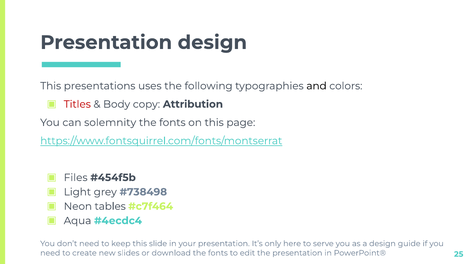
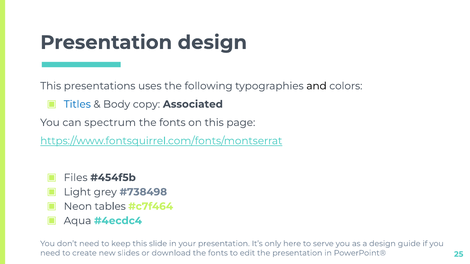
Titles colour: red -> blue
Attribution: Attribution -> Associated
solemnity: solemnity -> spectrum
